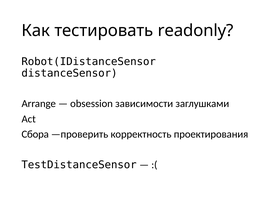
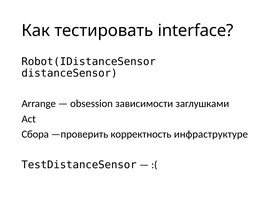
readonly: readonly -> interface
проектирования: проектирования -> инфраструктуре
